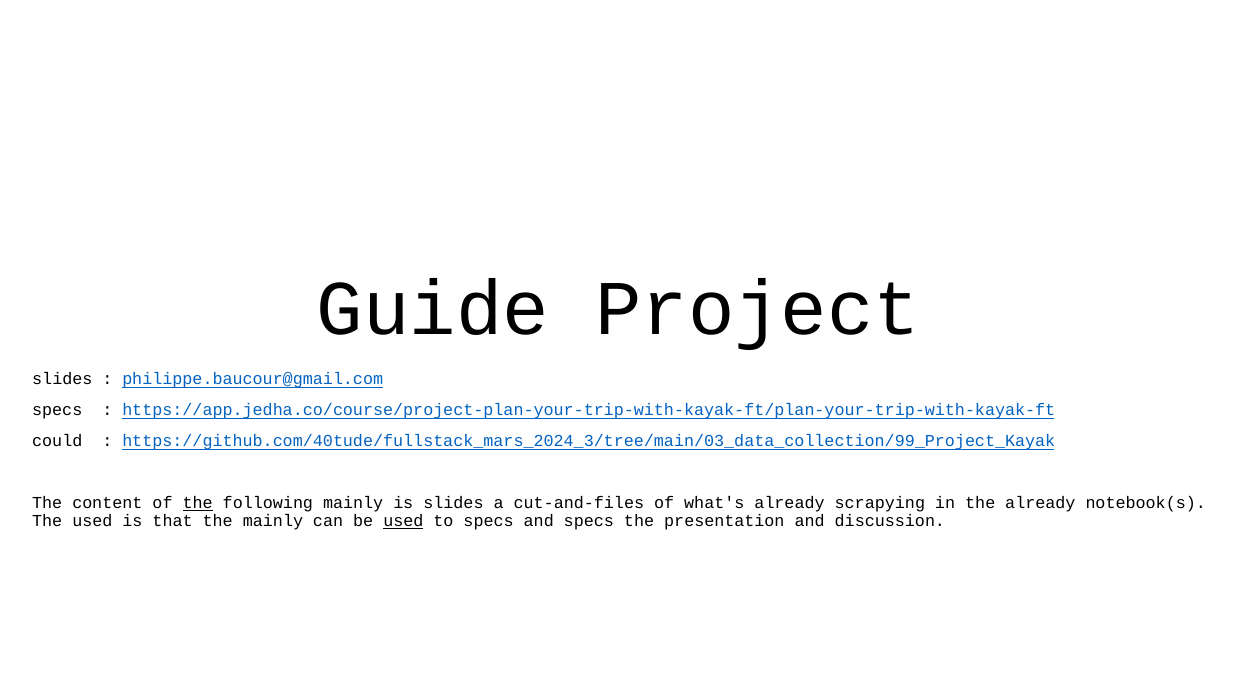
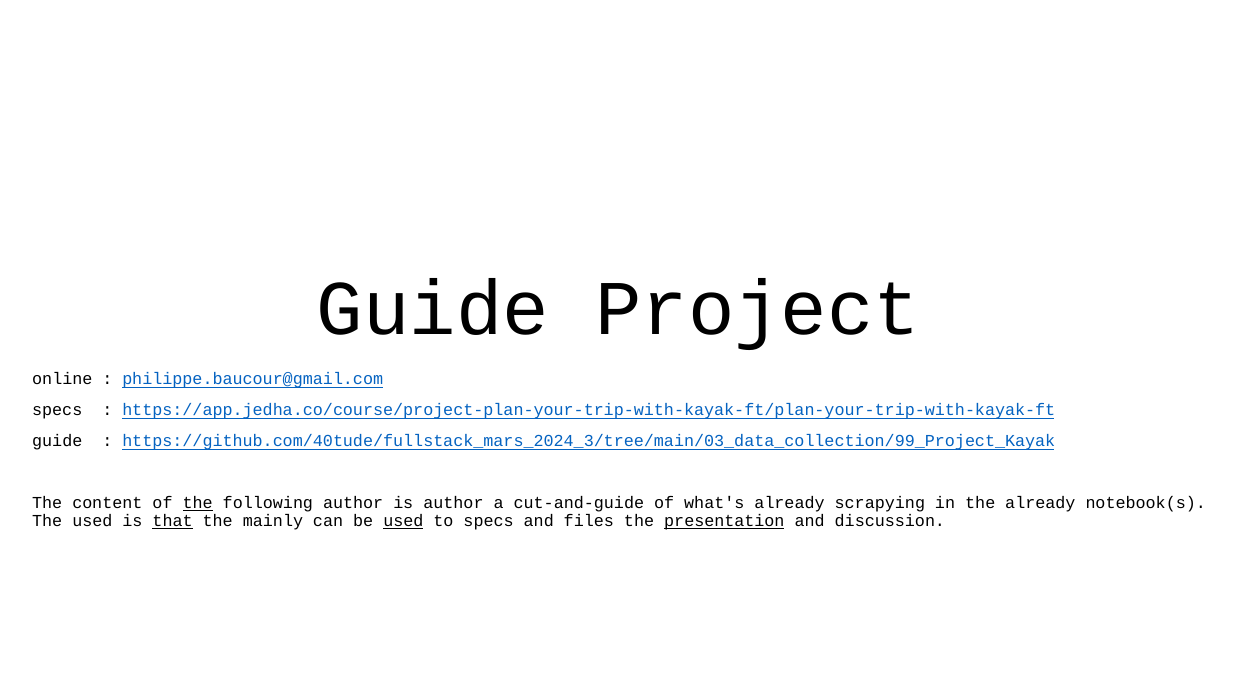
slides at (62, 379): slides -> online
could at (57, 441): could -> guide
following mainly: mainly -> author
is slides: slides -> author
cut-and-files: cut-and-files -> cut-and-guide
that underline: none -> present
and specs: specs -> files
presentation underline: none -> present
